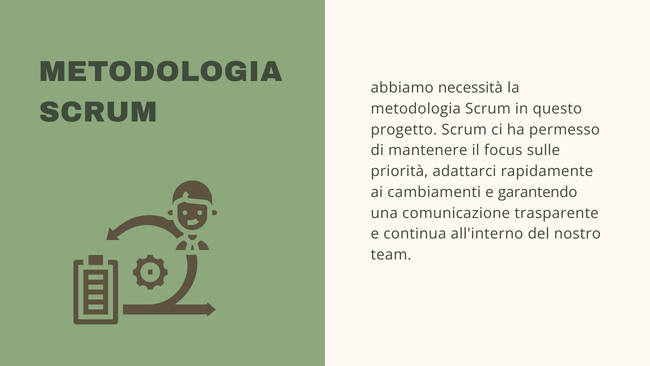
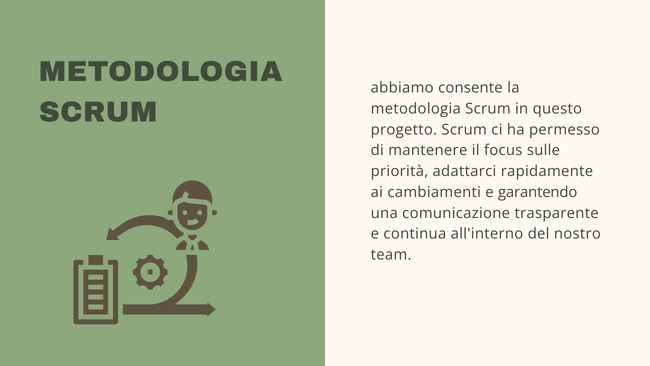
necessità: necessità -> consente
